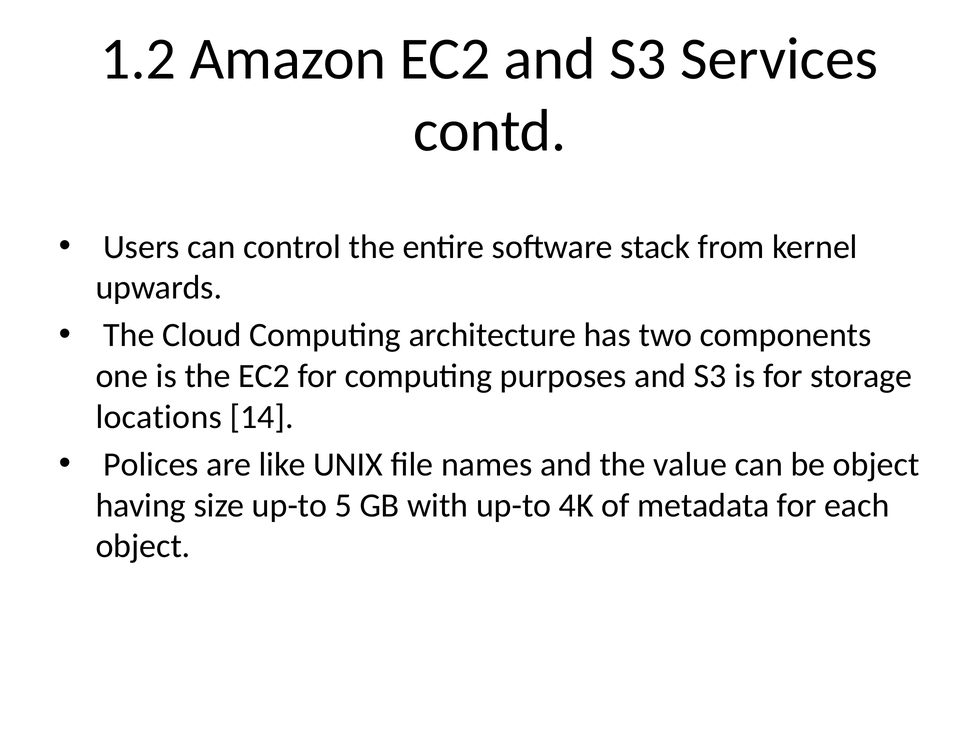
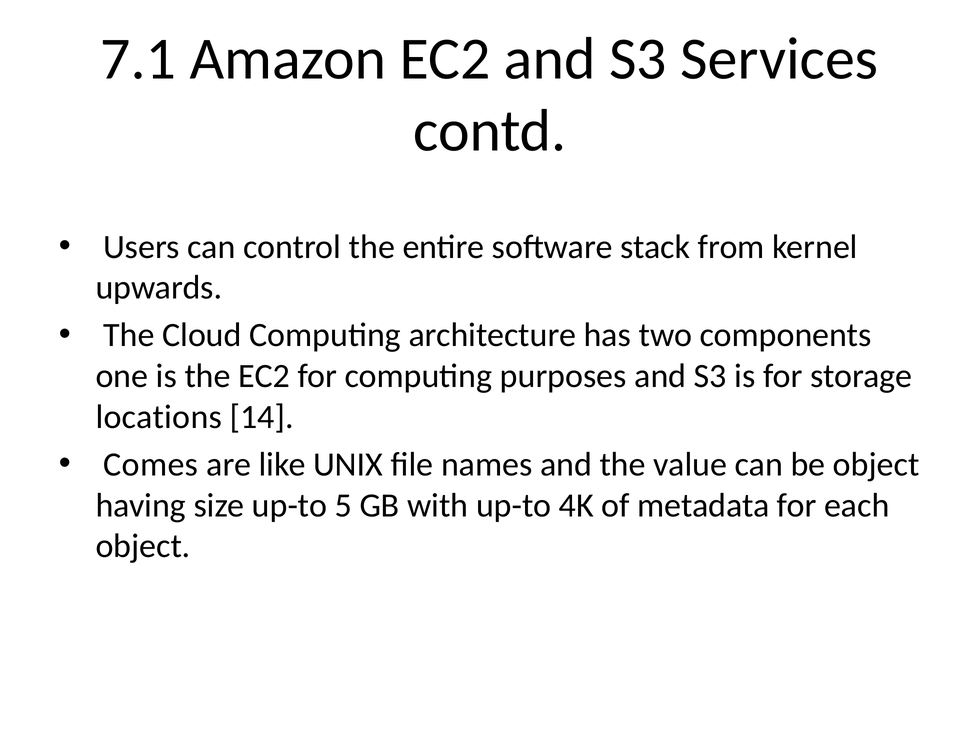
1.2: 1.2 -> 7.1
Polices: Polices -> Comes
